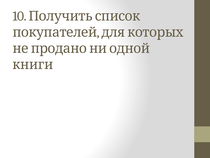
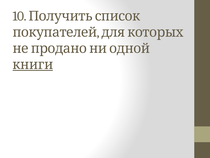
книги underline: none -> present
